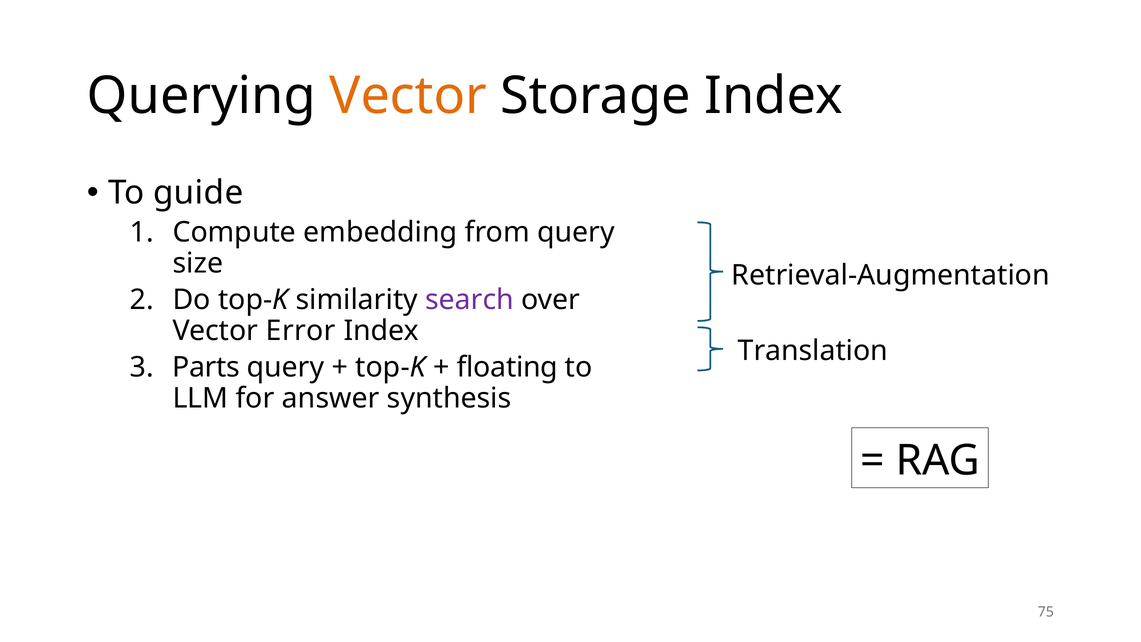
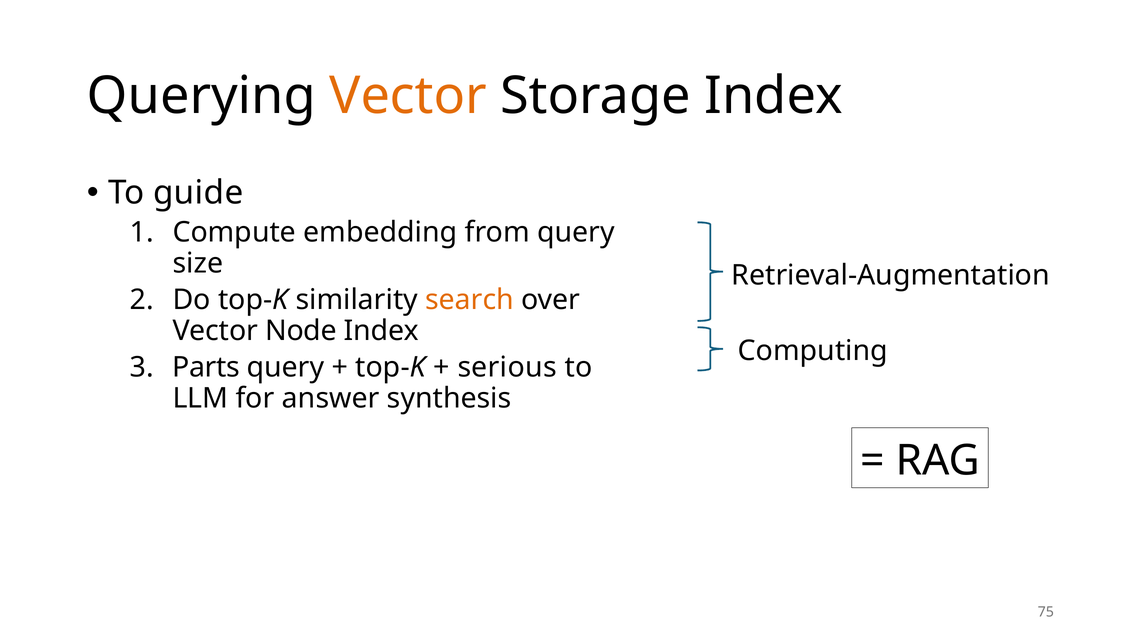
search colour: purple -> orange
Error: Error -> Node
Translation: Translation -> Computing
floating: floating -> serious
